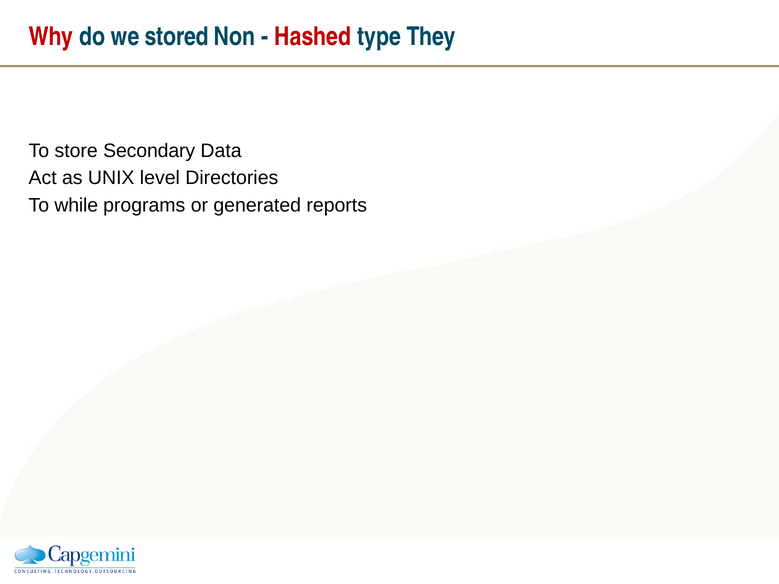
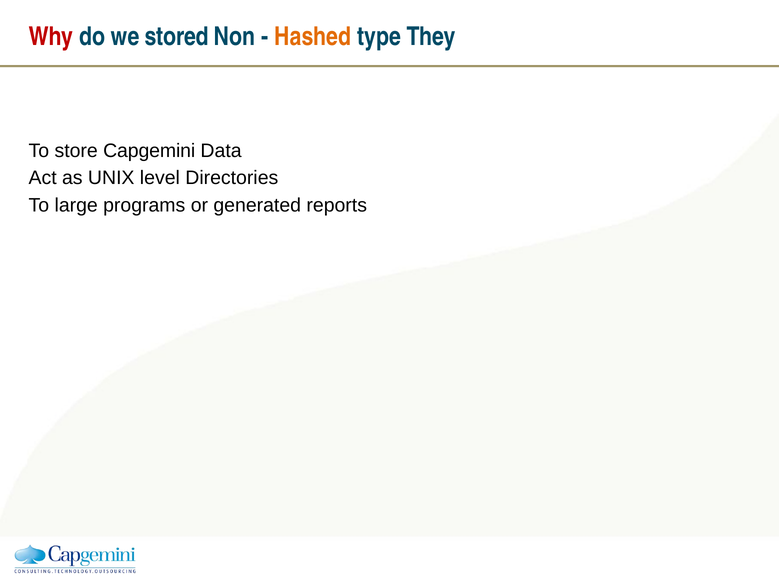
Hashed colour: red -> orange
Secondary: Secondary -> Capgemini
while: while -> large
